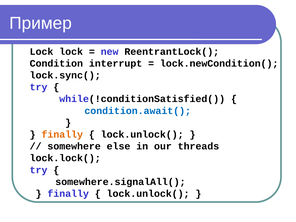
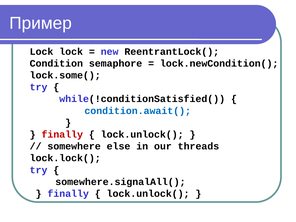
interrupt: interrupt -> semaphore
lock.sync(: lock.sync( -> lock.some(
finally at (62, 134) colour: orange -> red
